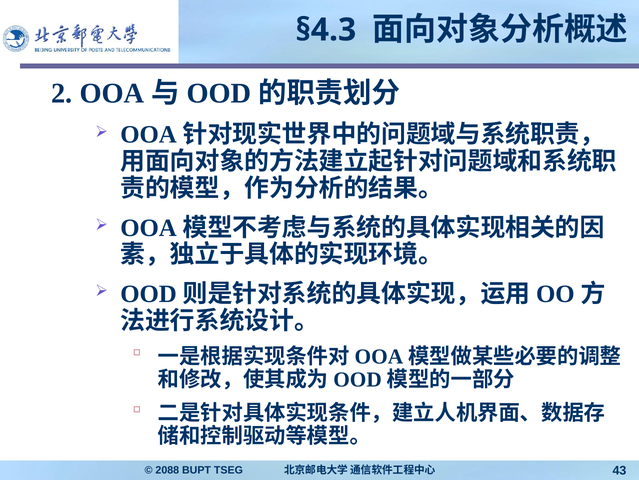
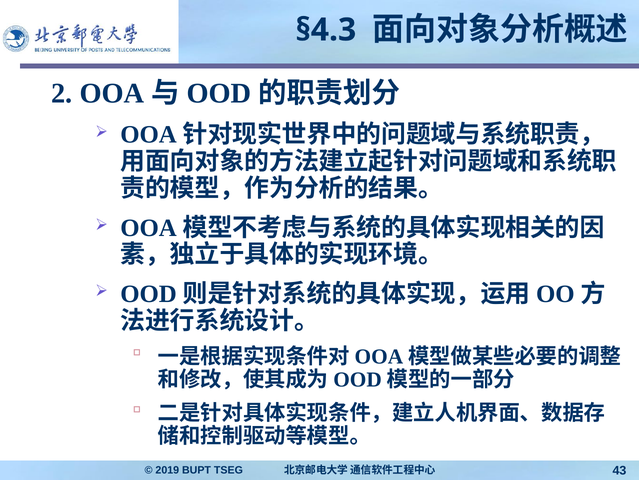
2088: 2088 -> 2019
